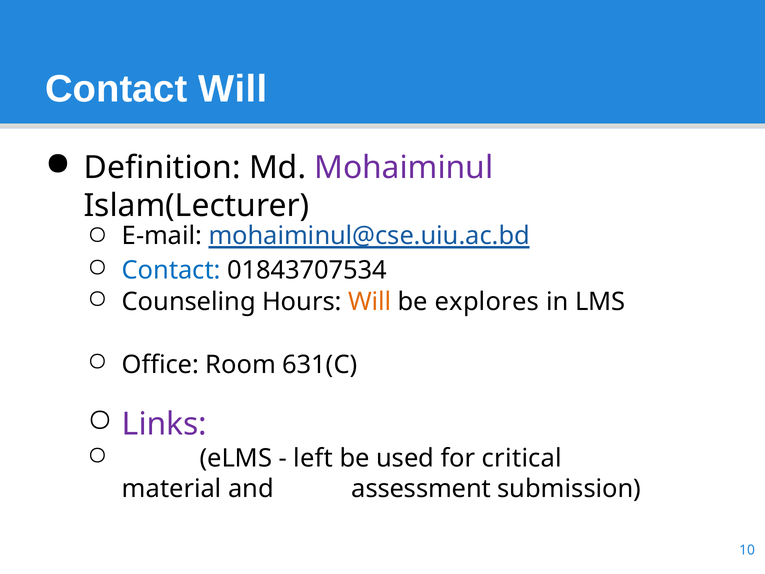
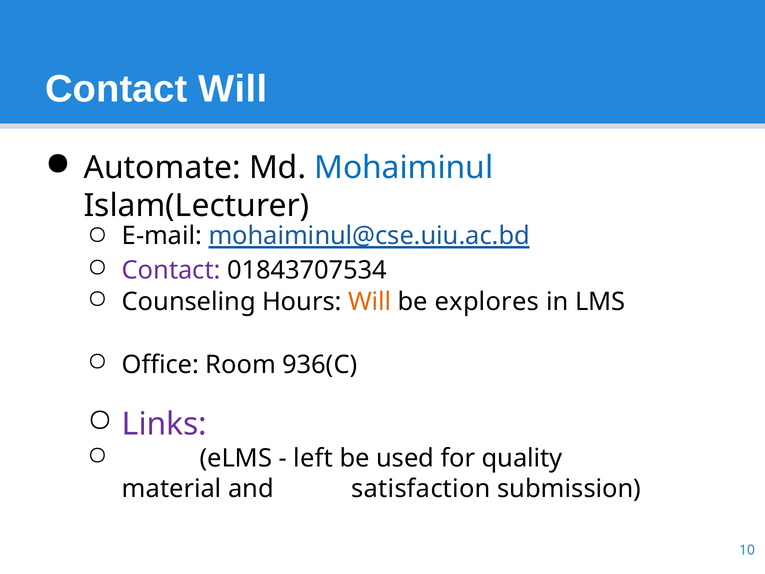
Definition: Definition -> Automate
Mohaiminul colour: purple -> blue
Contact at (171, 270) colour: blue -> purple
631(C: 631(C -> 936(C
critical: critical -> quality
assessment: assessment -> satisfaction
